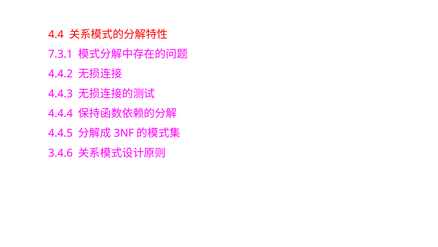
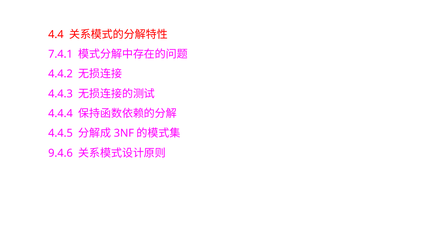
7.3.1: 7.3.1 -> 7.4.1
3.4.6: 3.4.6 -> 9.4.6
